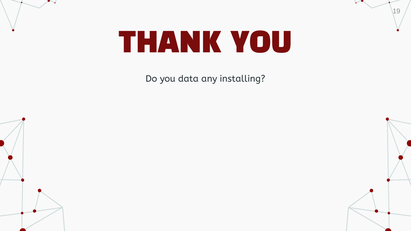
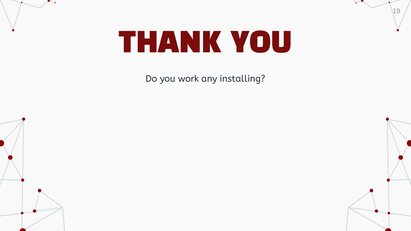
data: data -> work
